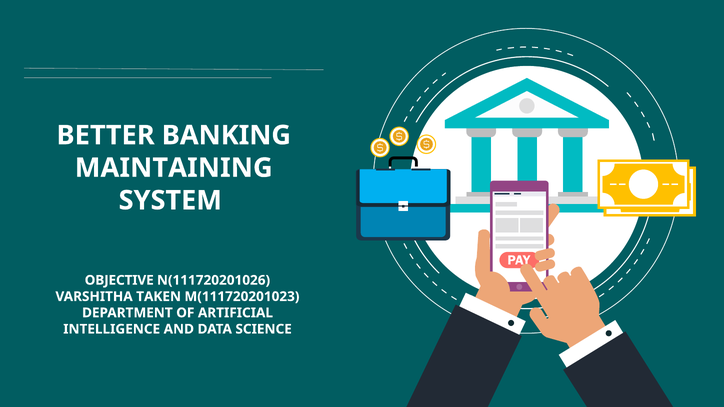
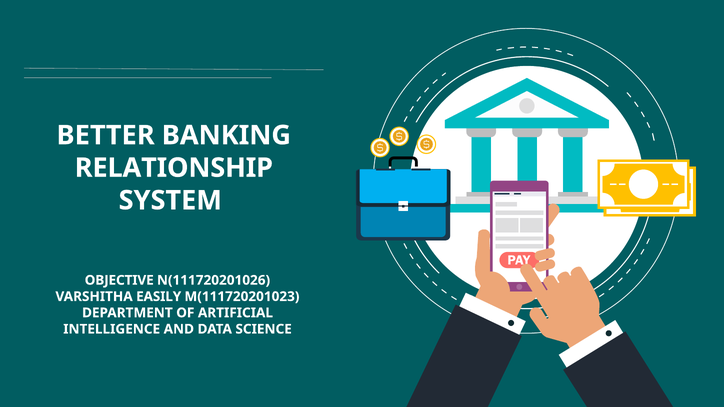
MAINTAINING: MAINTAINING -> RELATIONSHIP
TAKEN: TAKEN -> EASILY
